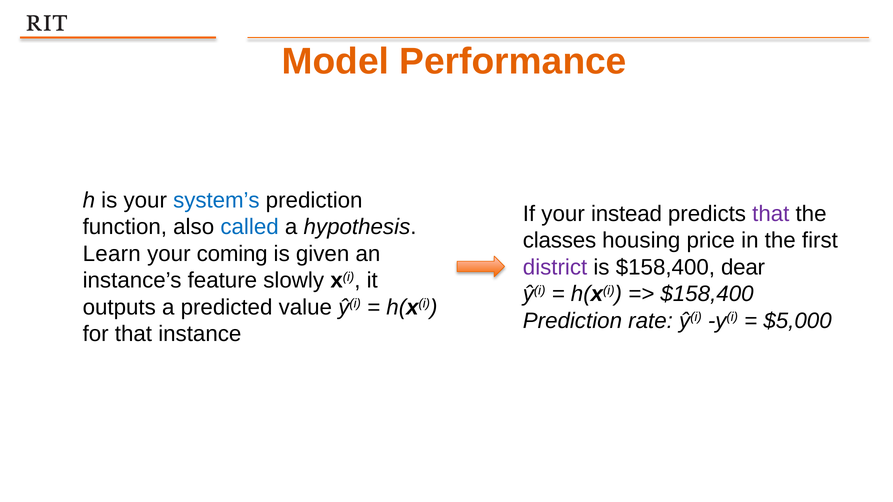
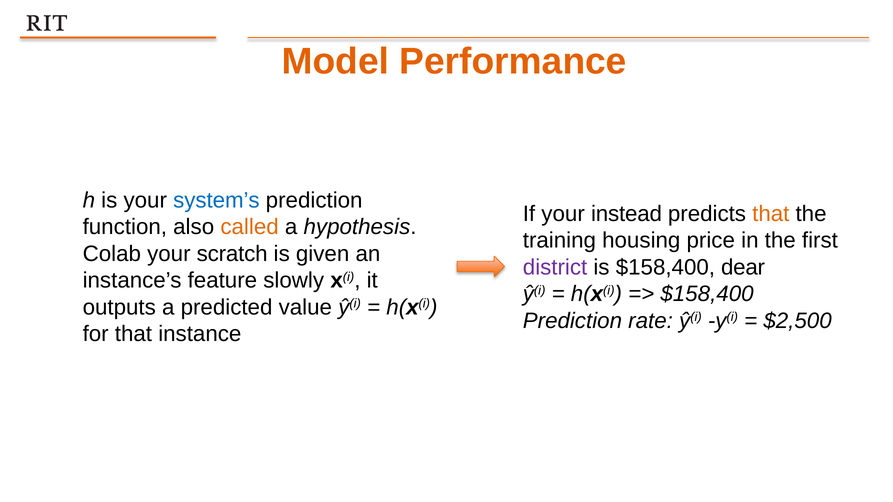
that at (771, 214) colour: purple -> orange
called colour: blue -> orange
classes: classes -> training
Learn: Learn -> Colab
coming: coming -> scratch
$5,000: $5,000 -> $2,500
